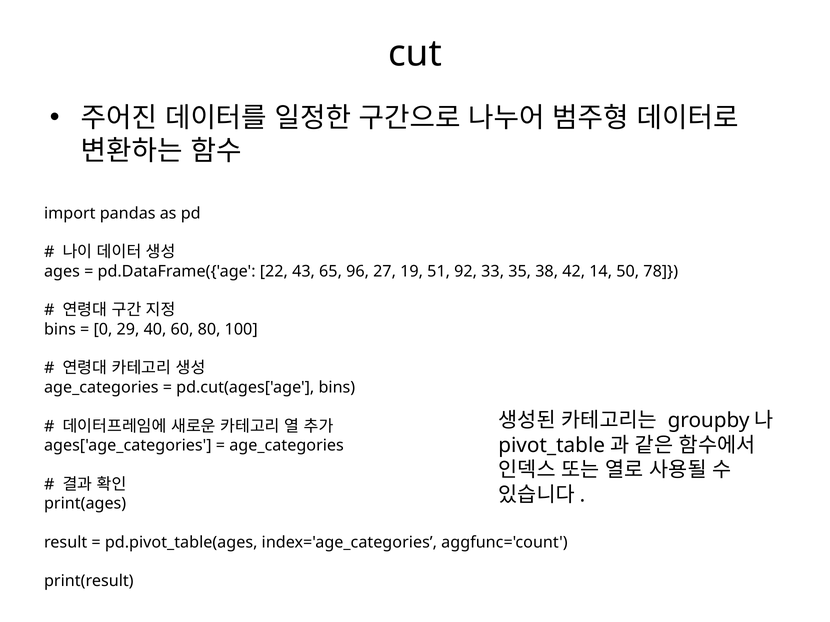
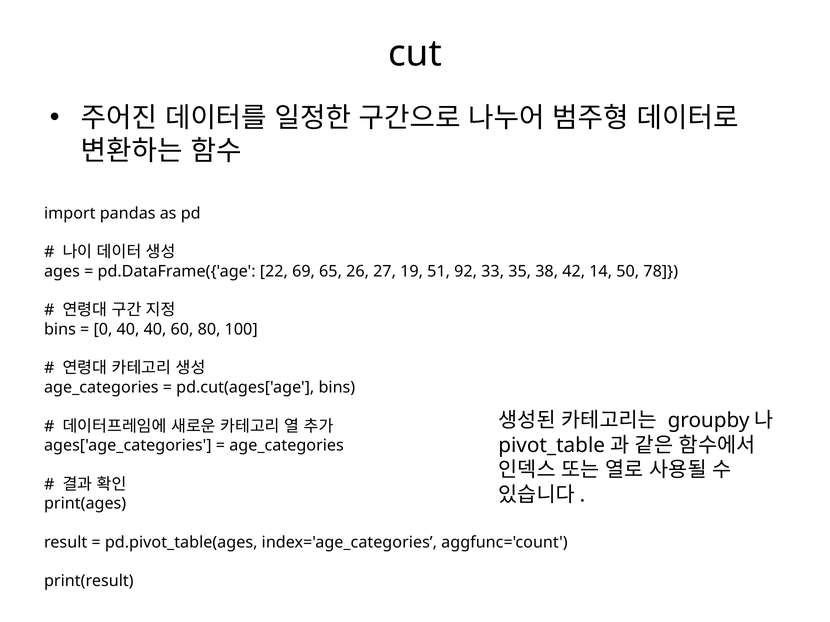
43: 43 -> 69
96: 96 -> 26
0 29: 29 -> 40
